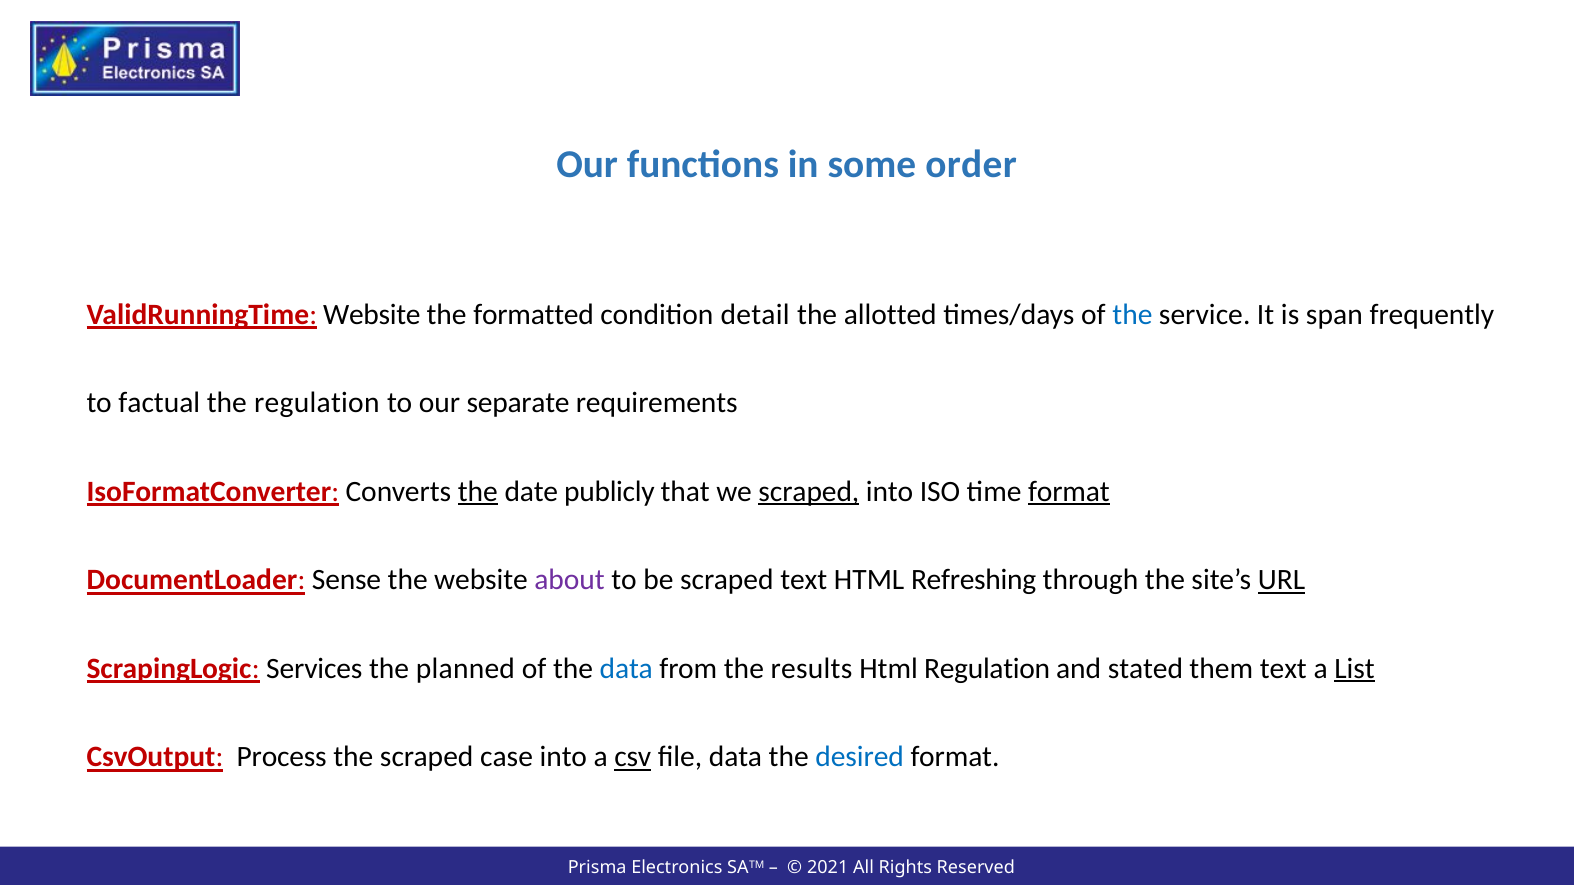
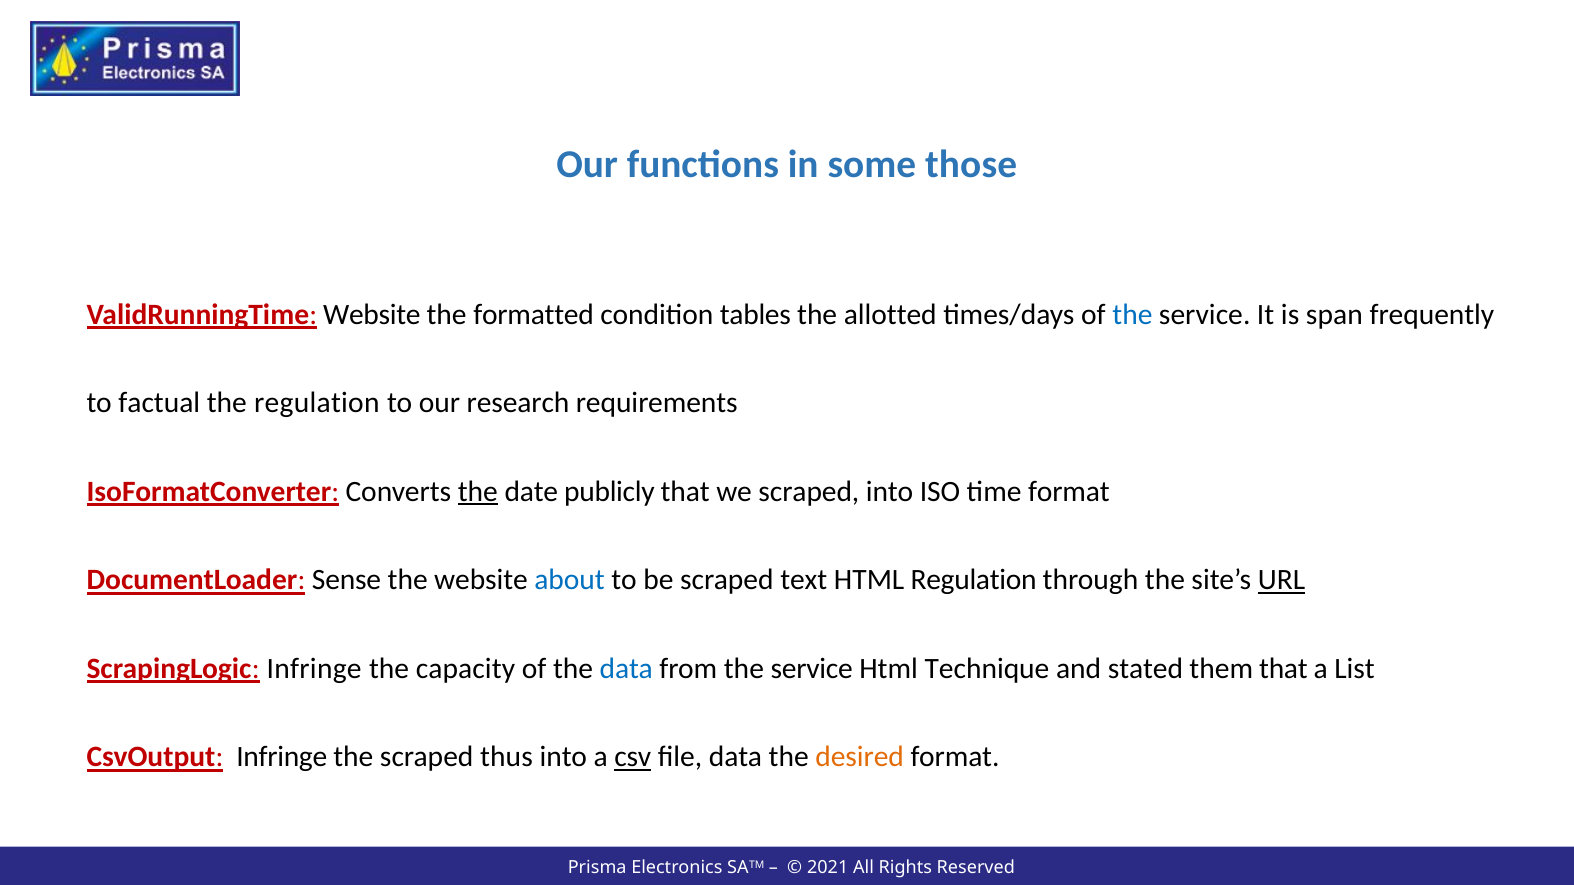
order: order -> those
detail: detail -> tables
separate: separate -> research
scraped at (809, 492) underline: present -> none
format at (1069, 492) underline: present -> none
about colour: purple -> blue
HTML Refreshing: Refreshing -> Regulation
ScrapingLogic Services: Services -> Infringe
planned: planned -> capacity
from the results: results -> service
Html Regulation: Regulation -> Technique
them text: text -> that
List underline: present -> none
CsvOutput Process: Process -> Infringe
case: case -> thus
desired colour: blue -> orange
